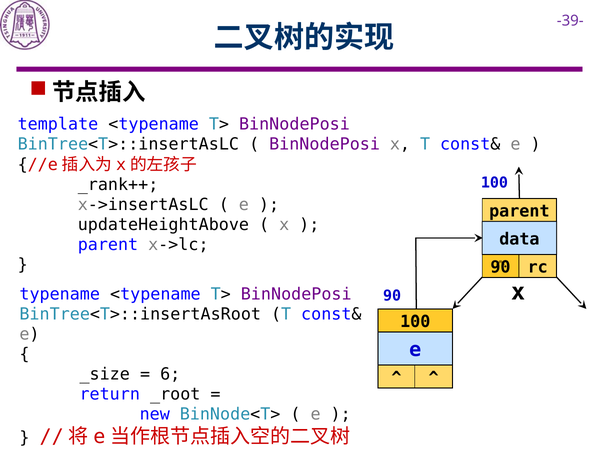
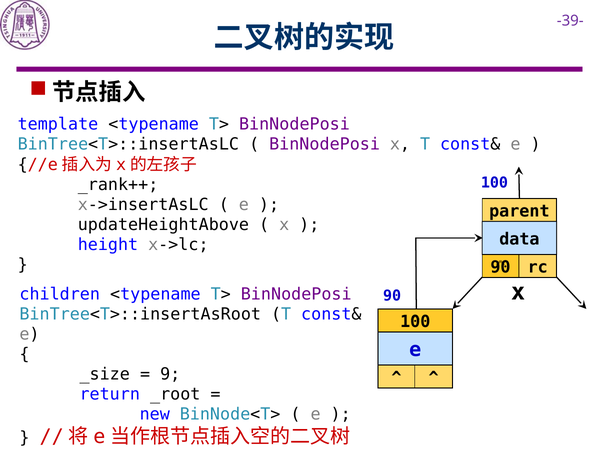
parent at (108, 245): parent -> height
typename: typename -> children
6: 6 -> 9
